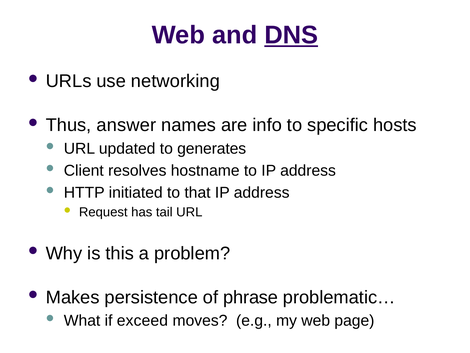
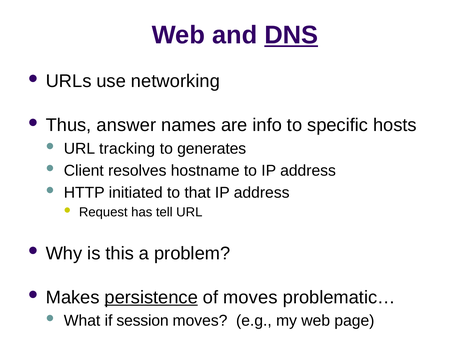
updated: updated -> tracking
tail: tail -> tell
persistence underline: none -> present
of phrase: phrase -> moves
exceed: exceed -> session
